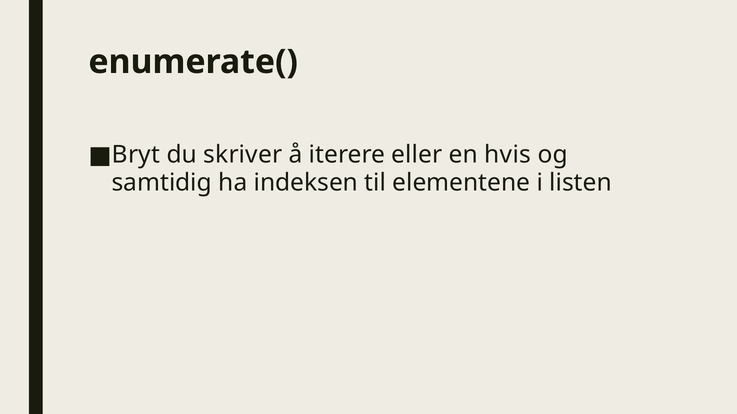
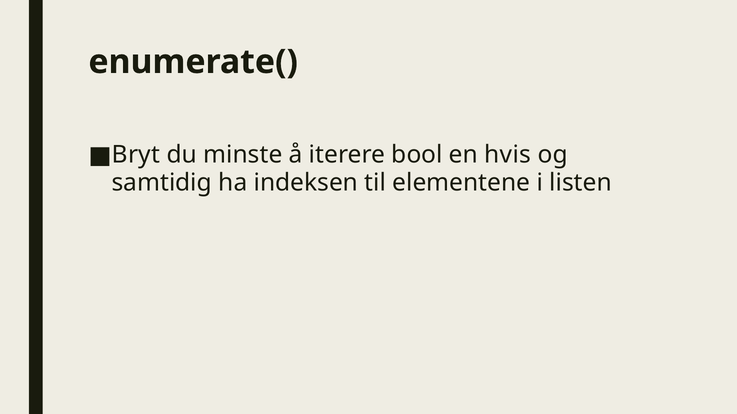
skriver: skriver -> minste
eller: eller -> bool
